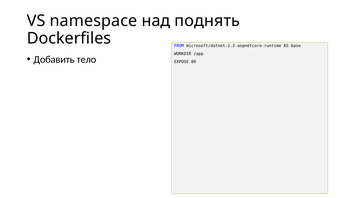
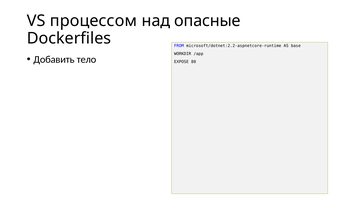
namespace: namespace -> процессом
поднять: поднять -> опасные
